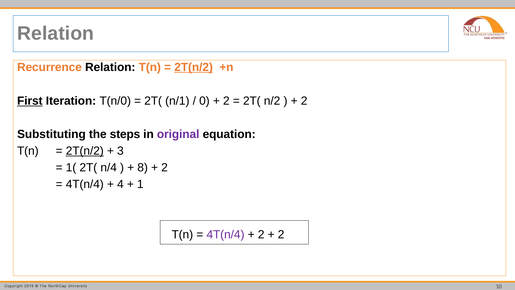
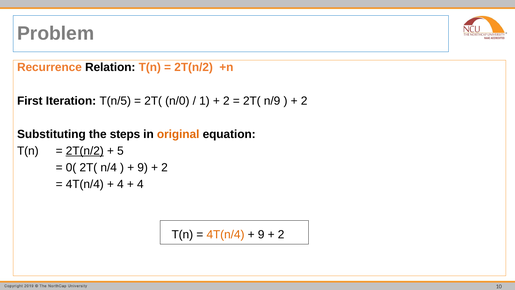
Relation at (56, 33): Relation -> Problem
2T(n/2 at (194, 67) underline: present -> none
First underline: present -> none
T(n/0: T(n/0 -> T(n/5
n/1: n/1 -> n/0
0: 0 -> 1
n/2: n/2 -> n/9
original colour: purple -> orange
3: 3 -> 5
1(: 1( -> 0(
8 at (143, 167): 8 -> 9
1 at (140, 184): 1 -> 4
4T(n/4 at (225, 234) colour: purple -> orange
2 at (261, 234): 2 -> 9
